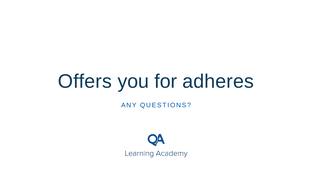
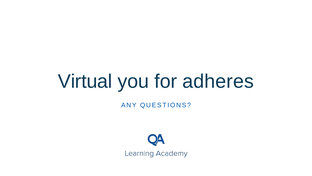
Offers: Offers -> Virtual
